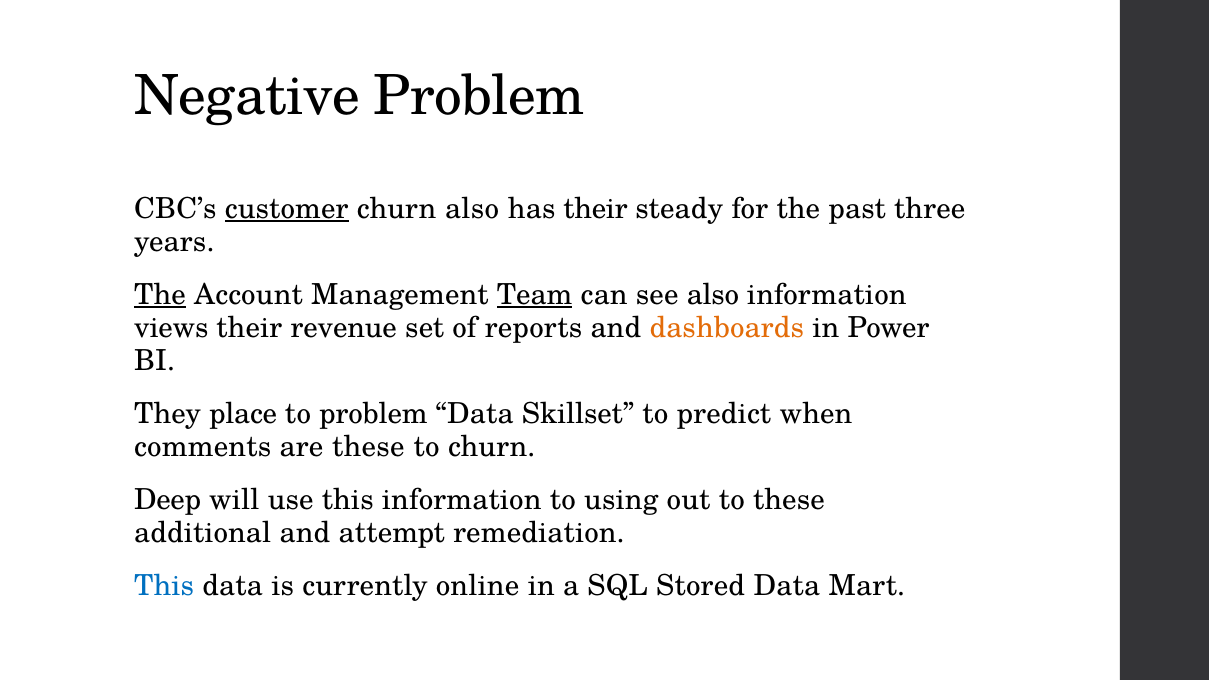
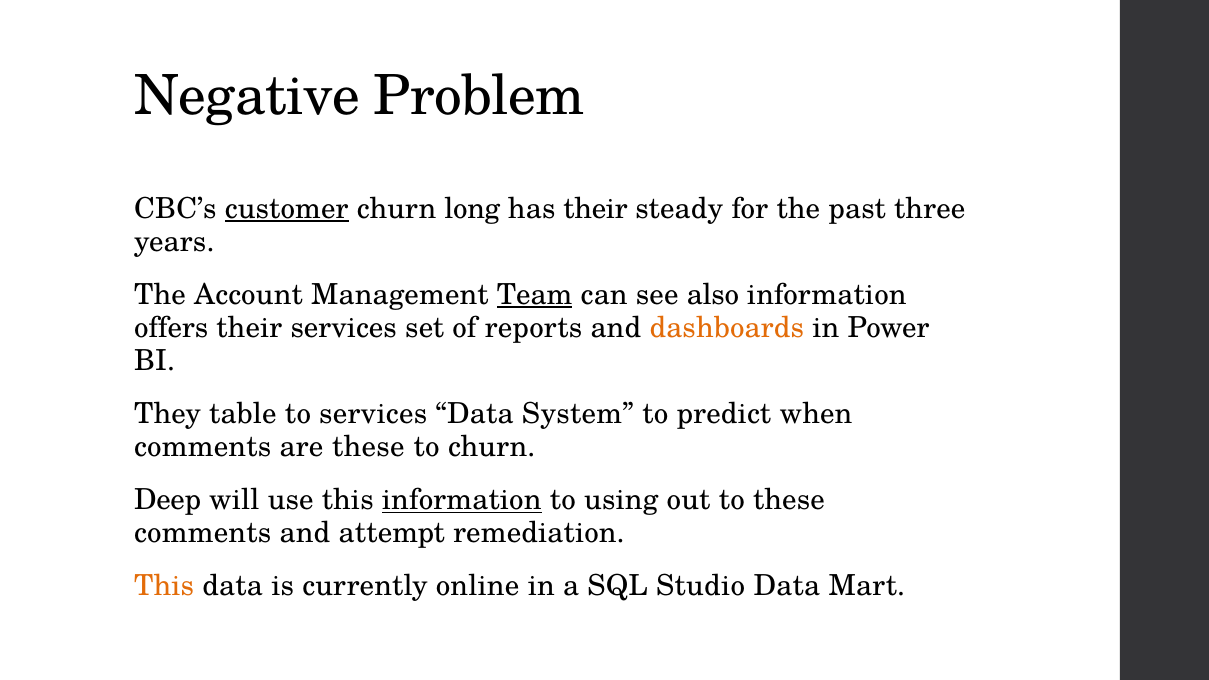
churn also: also -> long
The at (160, 295) underline: present -> none
views: views -> offers
their revenue: revenue -> services
place: place -> table
to problem: problem -> services
Skillset: Skillset -> System
information at (462, 500) underline: none -> present
additional at (203, 533): additional -> comments
This at (164, 586) colour: blue -> orange
Stored: Stored -> Studio
